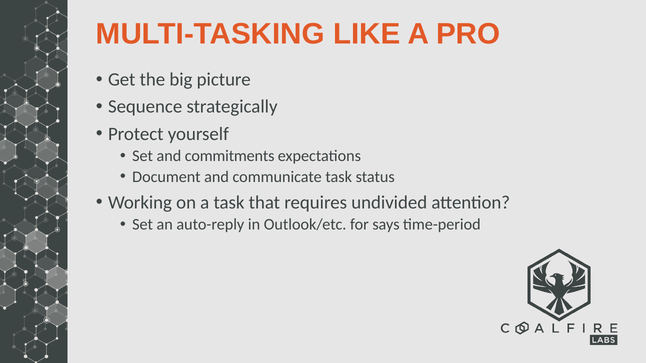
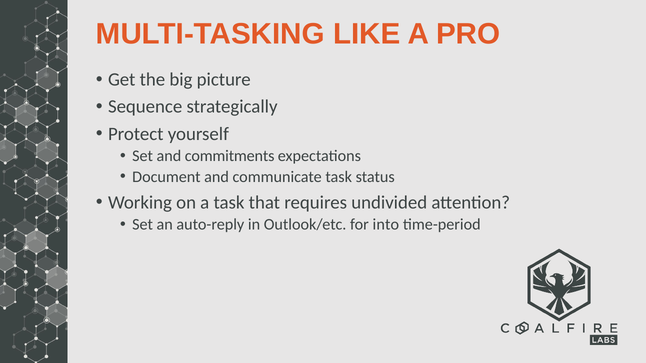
says: says -> into
